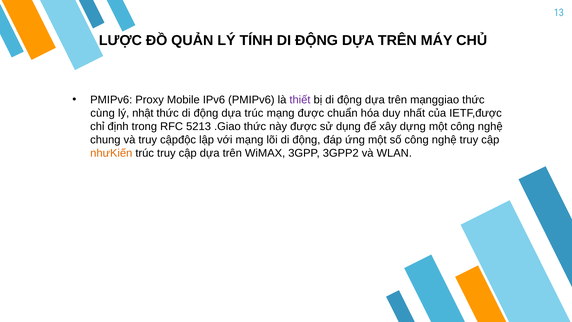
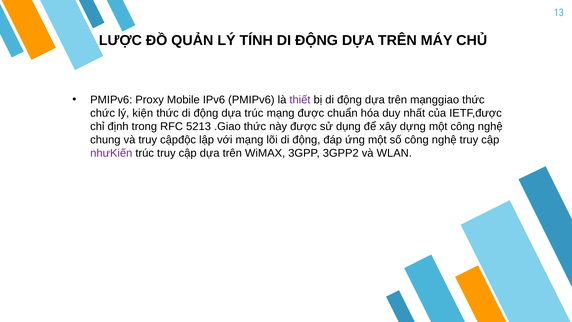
cùng: cùng -> chức
nhật: nhật -> kiện
nhưKiến colour: orange -> purple
